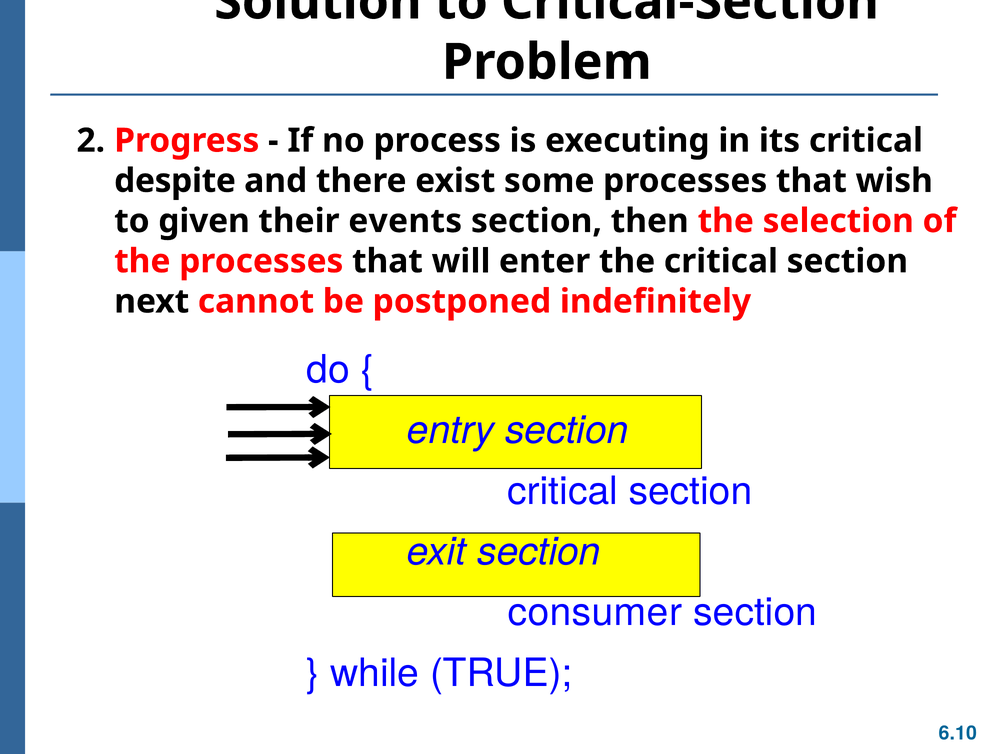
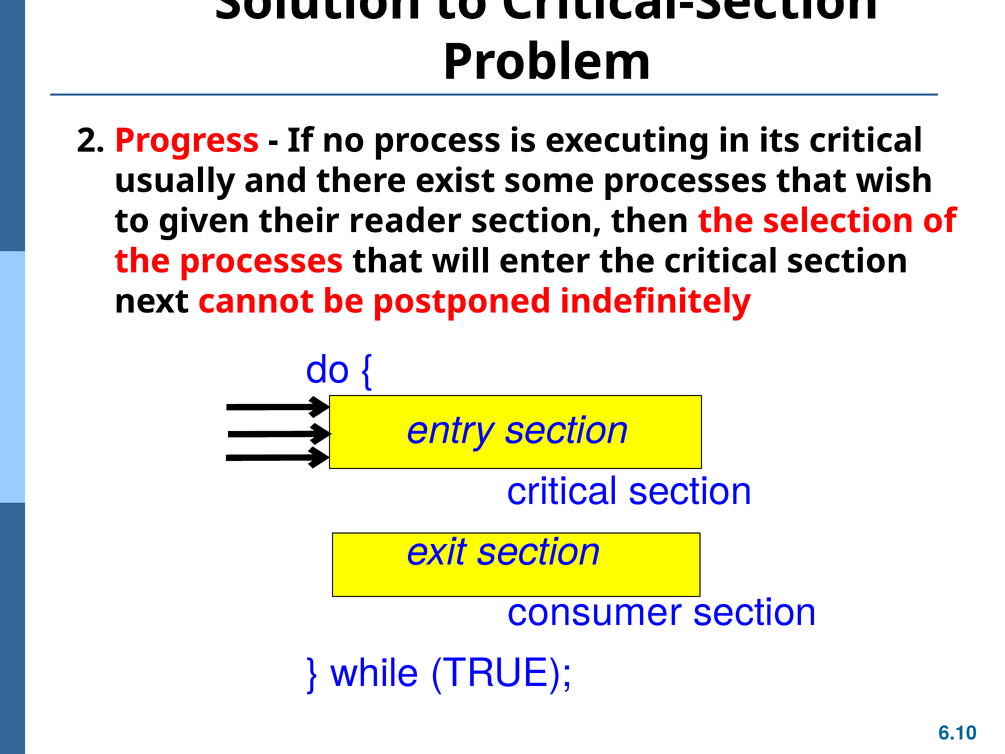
despite: despite -> usually
events: events -> reader
